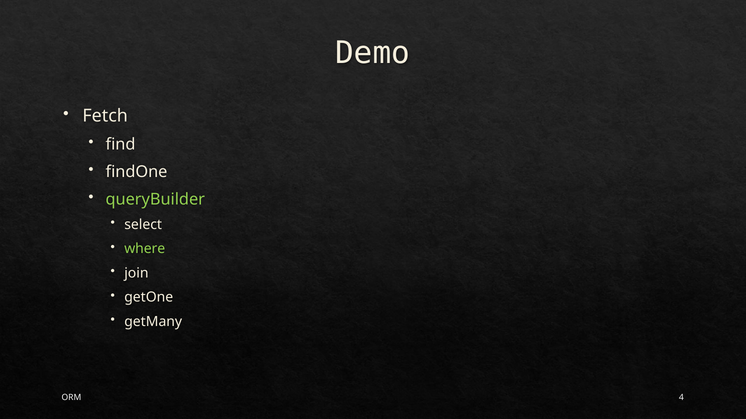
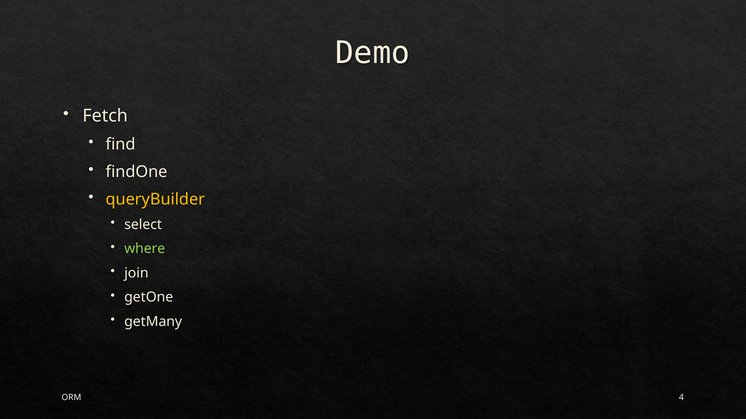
queryBuilder colour: light green -> yellow
